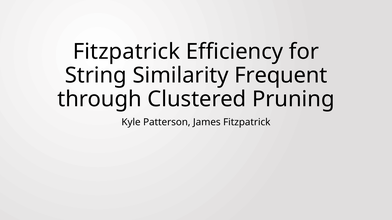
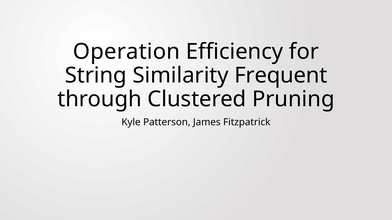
Fitzpatrick at (127, 52): Fitzpatrick -> Operation
